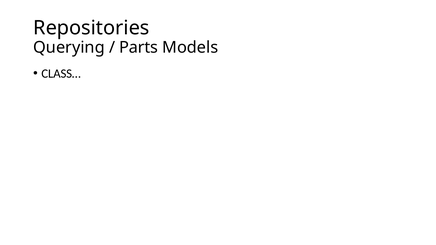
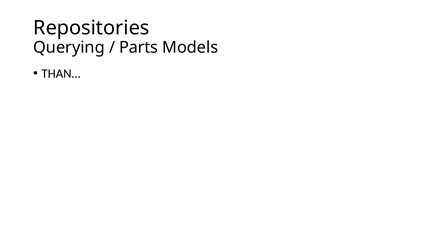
CLASS…: CLASS… -> THAN…
